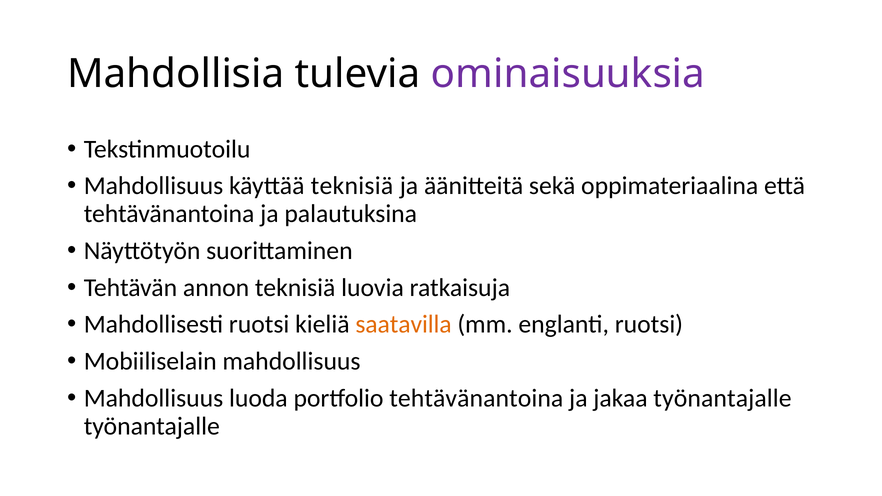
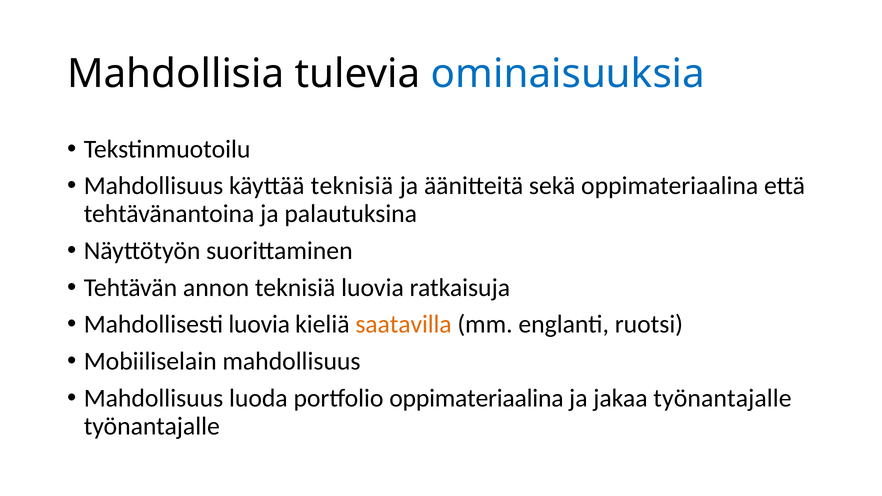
ominaisuuksia colour: purple -> blue
Mahdollisesti ruotsi: ruotsi -> luovia
portfolio tehtävänantoina: tehtävänantoina -> oppimateriaalina
